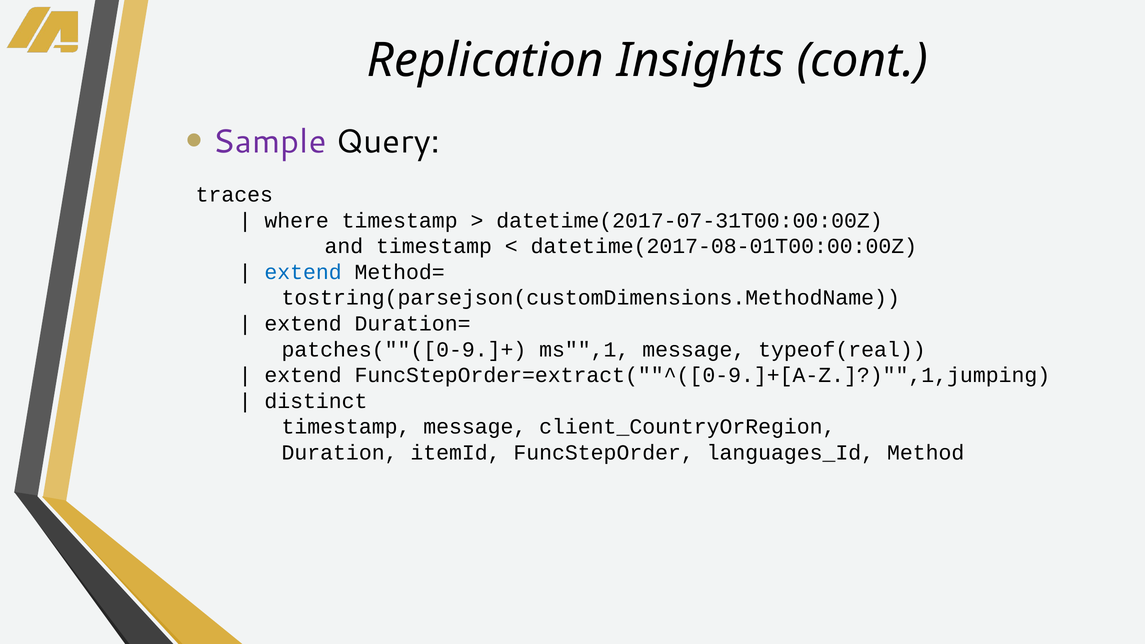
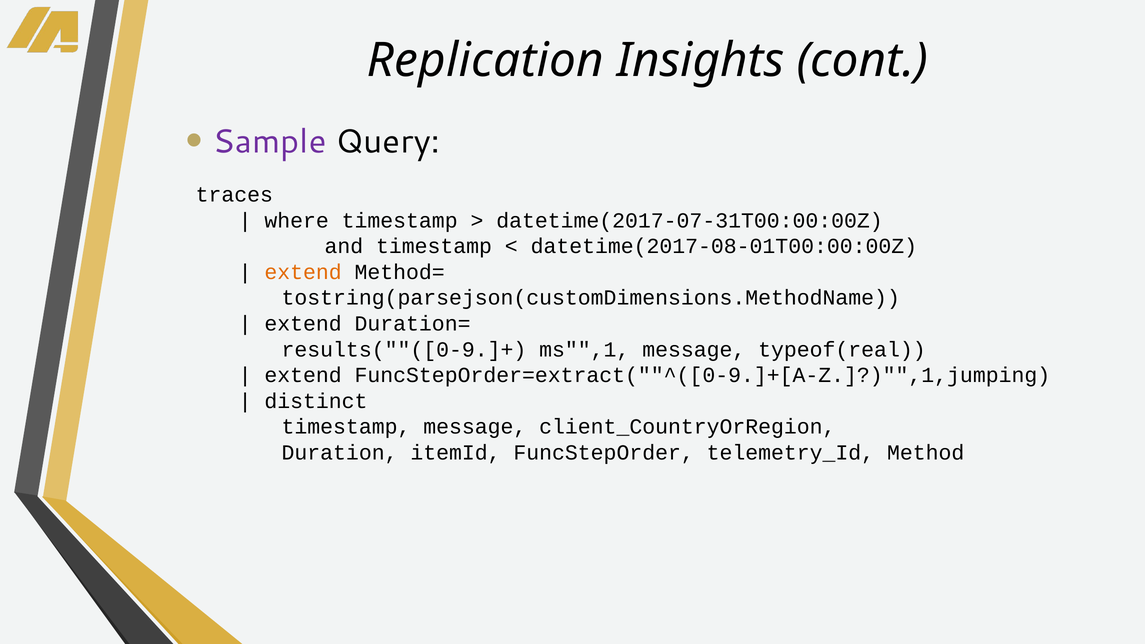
extend at (303, 272) colour: blue -> orange
patches(""([0-9.]+: patches(""([0-9.]+ -> results(""([0-9.]+
languages_Id: languages_Id -> telemetry_Id
